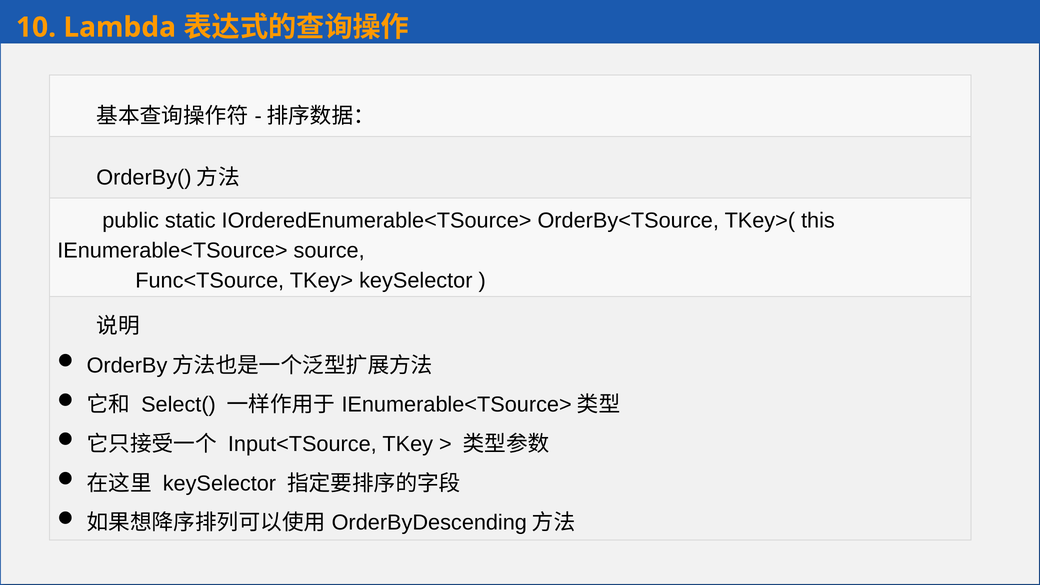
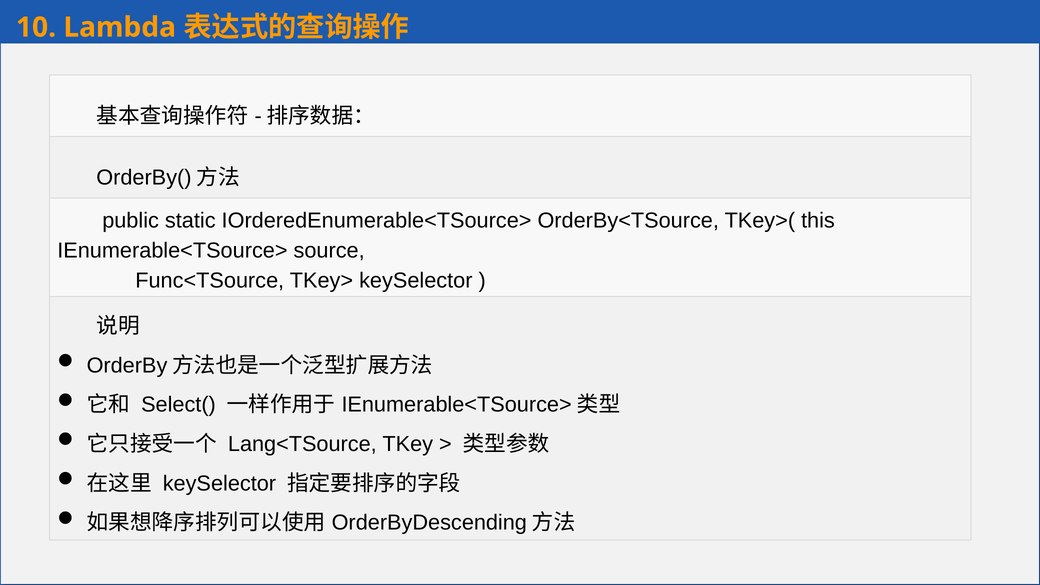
Input<TSource: Input<TSource -> Lang<TSource
